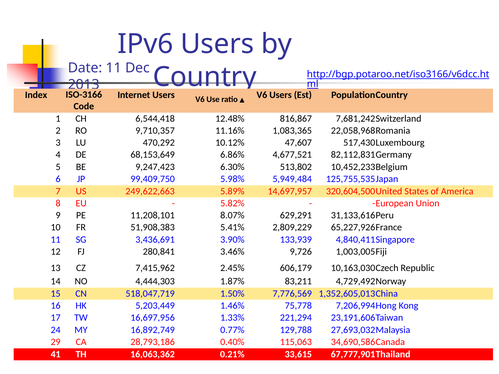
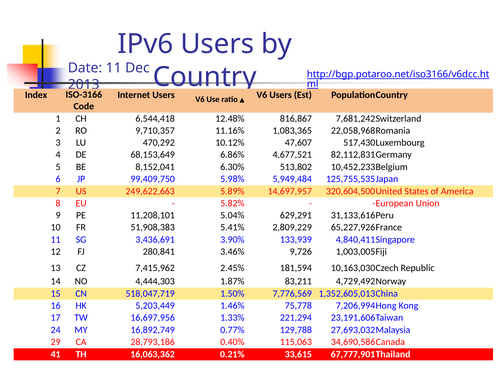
9,247,423: 9,247,423 -> 8,152,041
8.07%: 8.07% -> 5.04%
606,179: 606,179 -> 181,594
